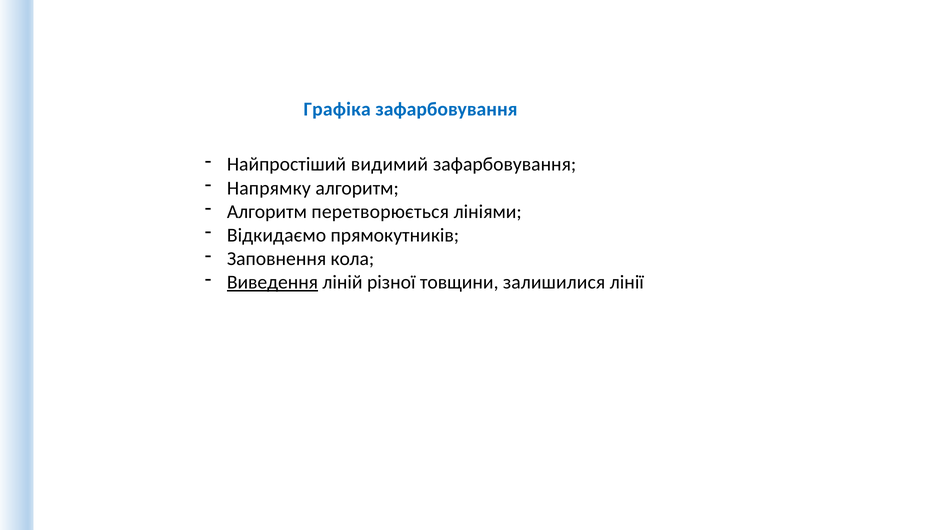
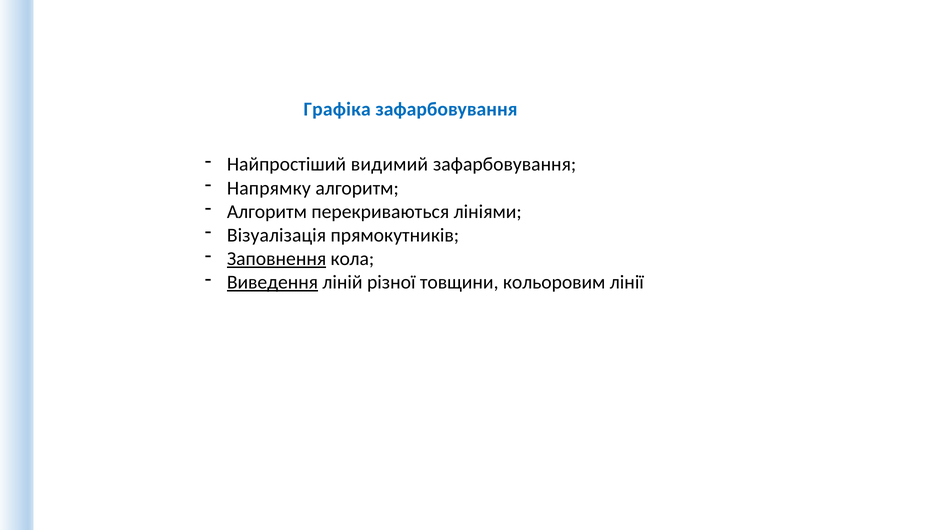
перетворюється: перетворюється -> перекриваються
Відкидаємо: Відкидаємо -> Візуалізація
Заповнення underline: none -> present
залишилися: залишилися -> кольоровим
